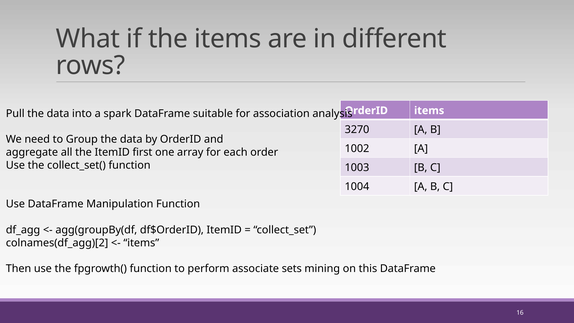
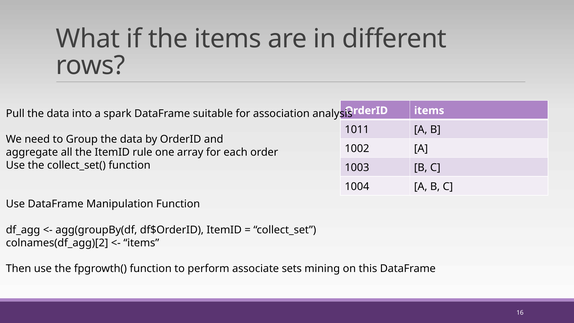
3270: 3270 -> 1011
first: first -> rule
